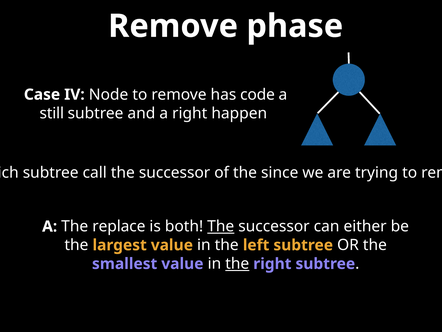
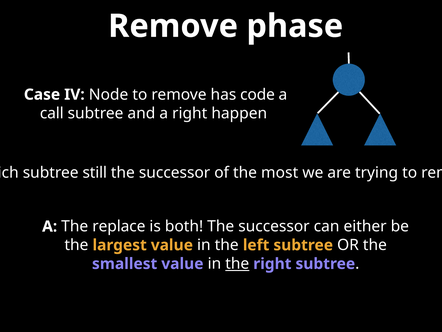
still: still -> call
call: call -> still
since: since -> most
The at (221, 226) underline: present -> none
